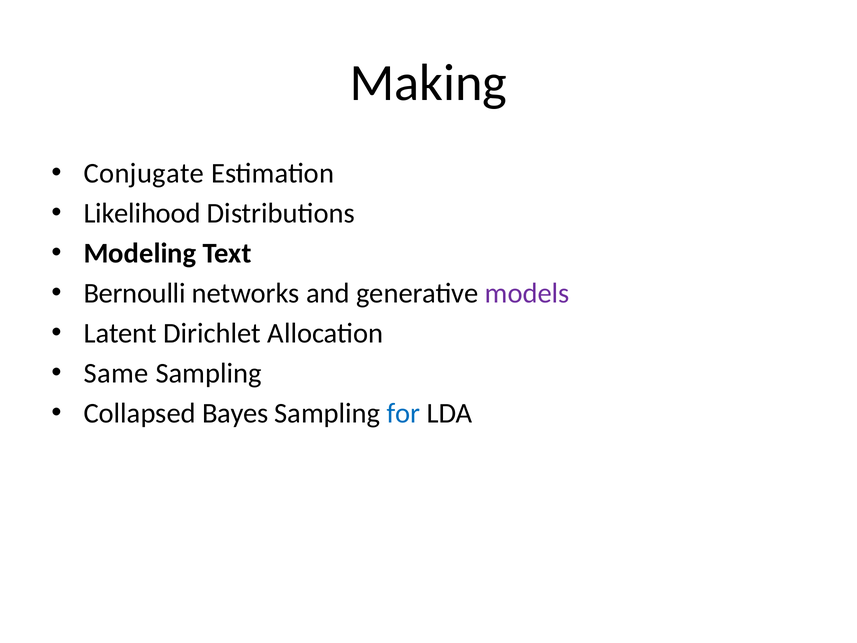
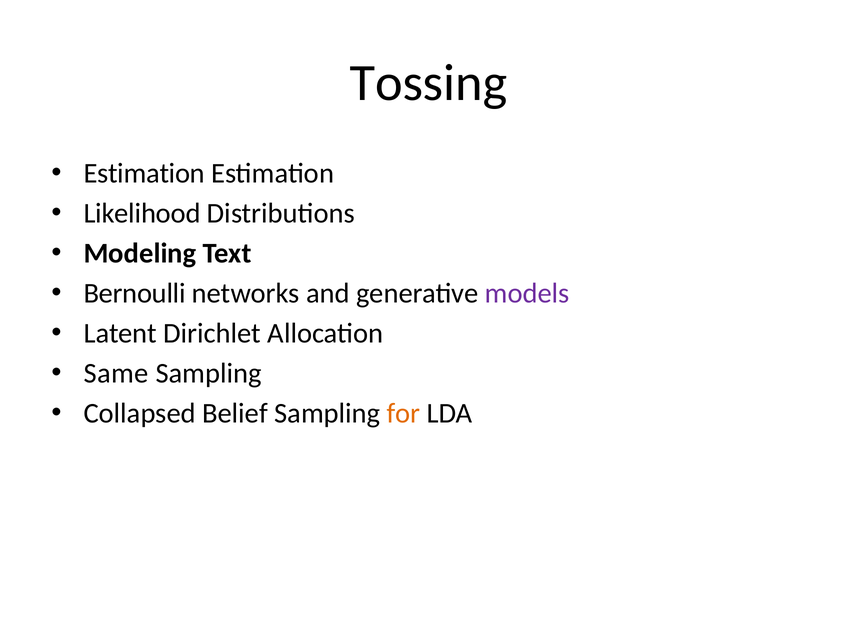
Making: Making -> Tossing
Conjugate at (144, 173): Conjugate -> Estimation
Bayes: Bayes -> Belief
for colour: blue -> orange
